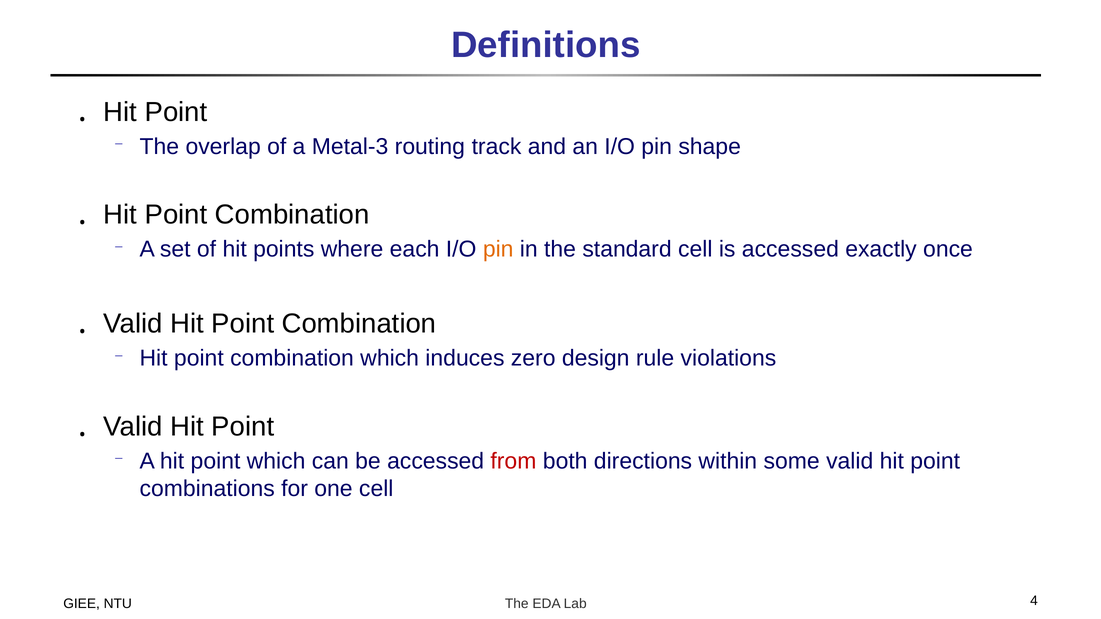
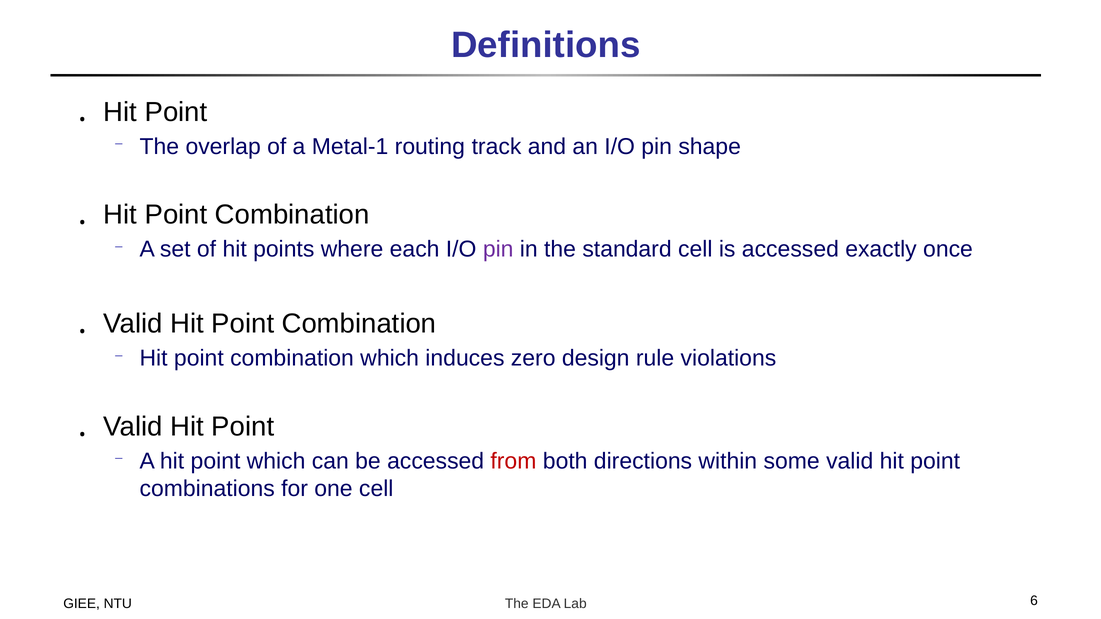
Metal-3: Metal-3 -> Metal-1
pin at (498, 249) colour: orange -> purple
4: 4 -> 6
